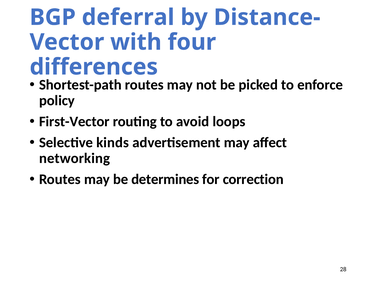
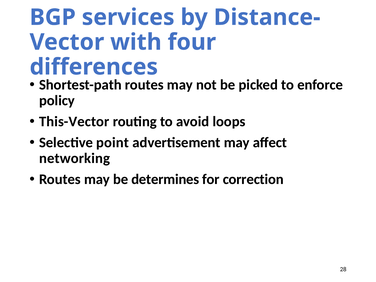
deferral: deferral -> services
First-Vector: First-Vector -> This-Vector
kinds: kinds -> point
